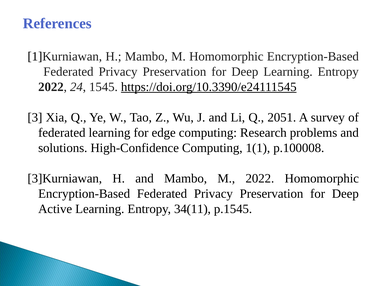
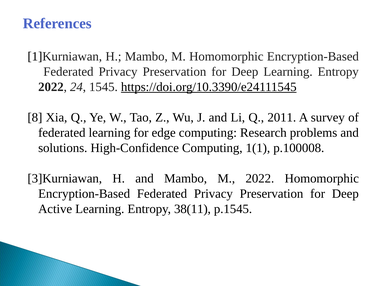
3: 3 -> 8
2051: 2051 -> 2011
34(11: 34(11 -> 38(11
